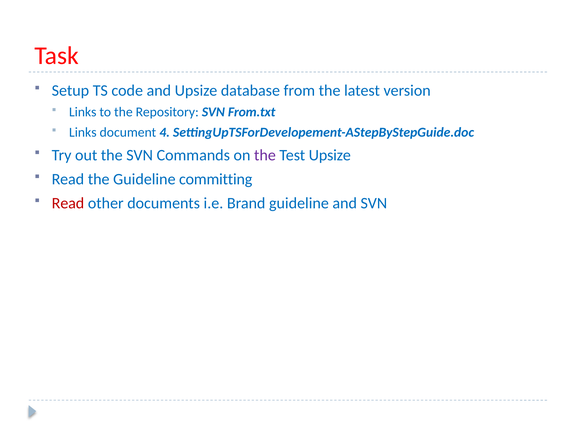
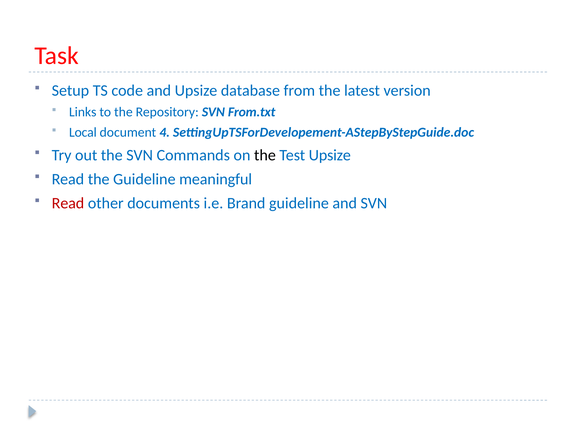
Links at (83, 132): Links -> Local
the at (265, 155) colour: purple -> black
committing: committing -> meaningful
